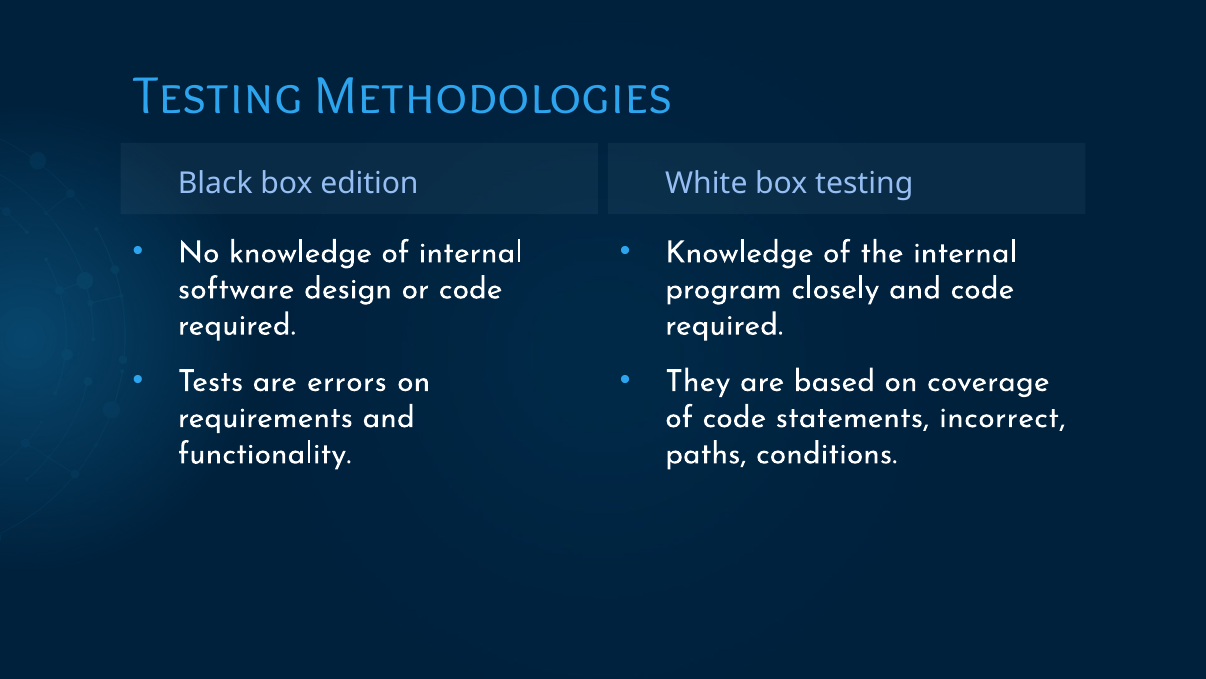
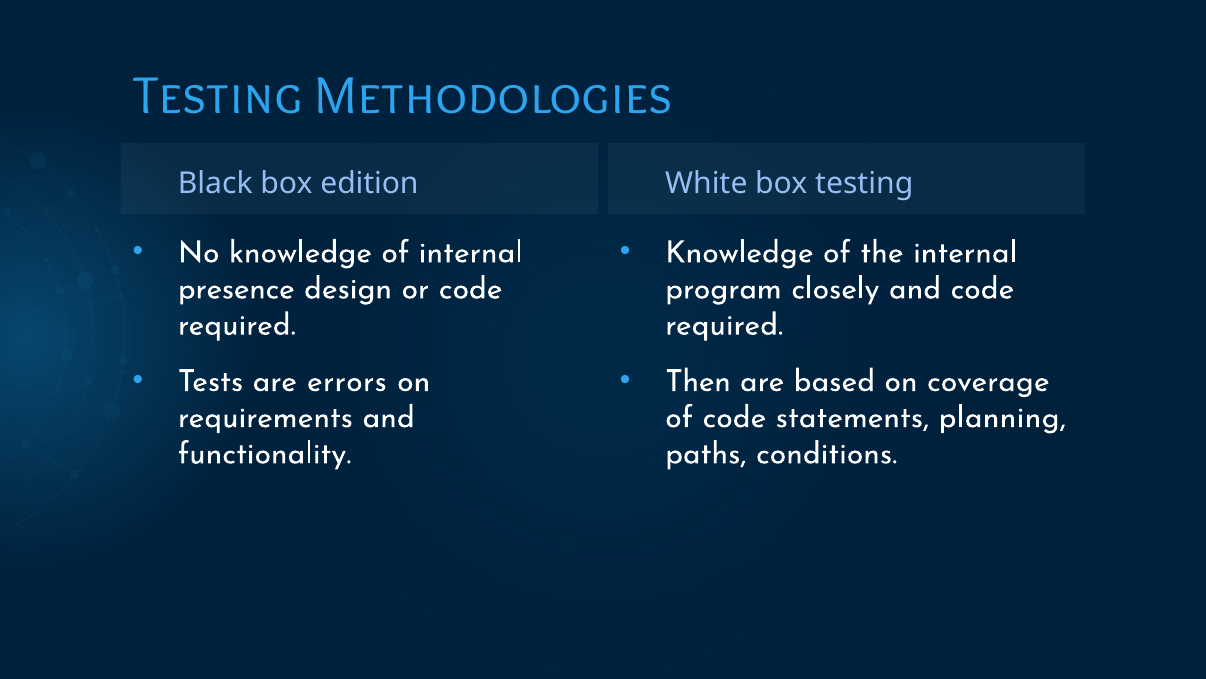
software: software -> presence
They: They -> Then
incorrect: incorrect -> planning
